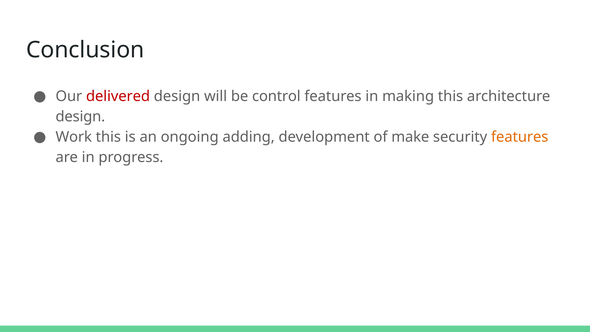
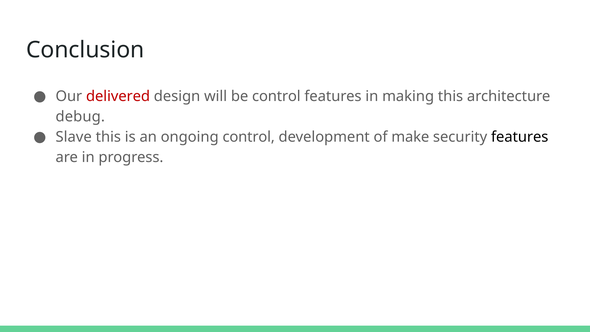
design at (80, 117): design -> debug
Work: Work -> Slave
ongoing adding: adding -> control
features at (520, 137) colour: orange -> black
